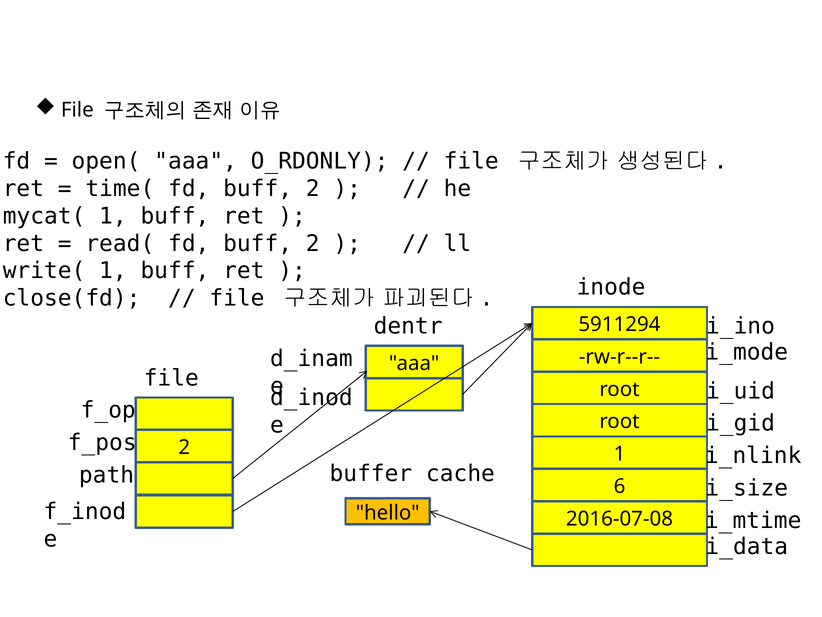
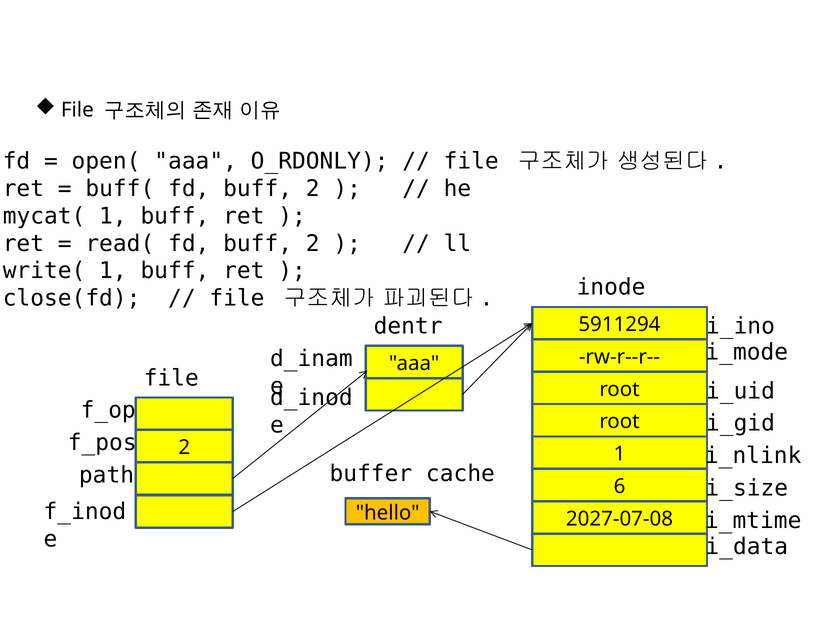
time(: time( -> buff(
2016-07-08: 2016-07-08 -> 2027-07-08
